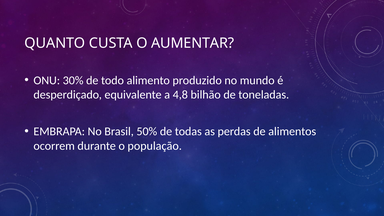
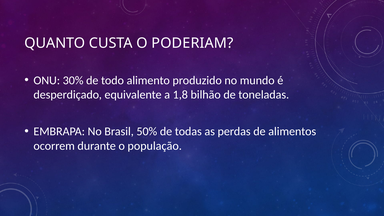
AUMENTAR: AUMENTAR -> PODERIAM
4,8: 4,8 -> 1,8
